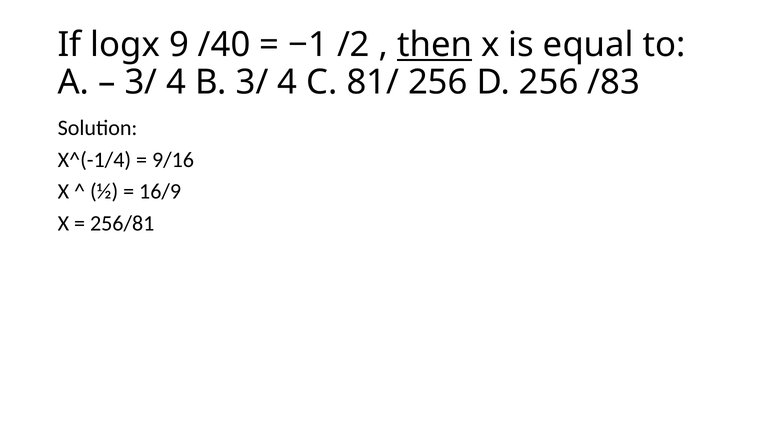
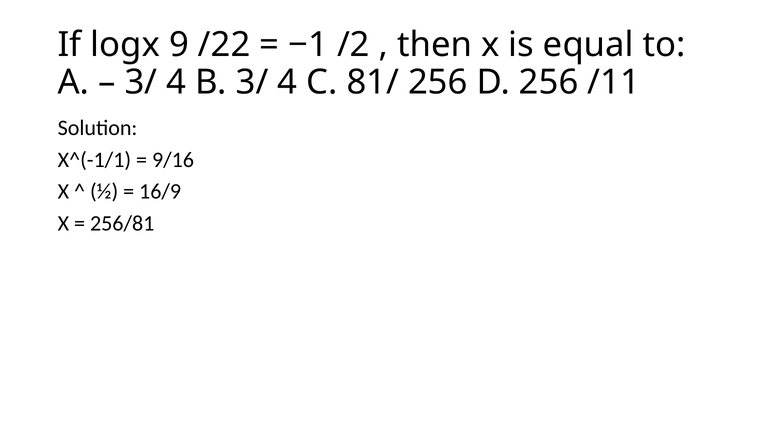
/40: /40 -> /22
then underline: present -> none
/83: /83 -> /11
X^(-1/4: X^(-1/4 -> X^(-1/1
